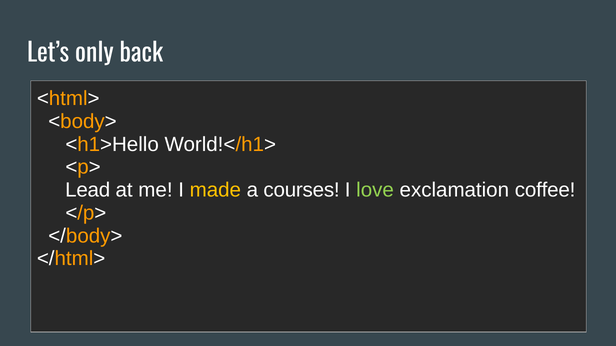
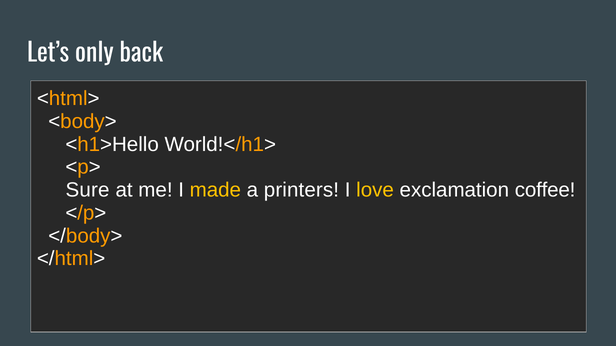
Lead: Lead -> Sure
courses: courses -> printers
love colour: light green -> yellow
